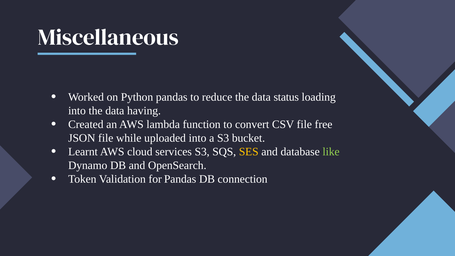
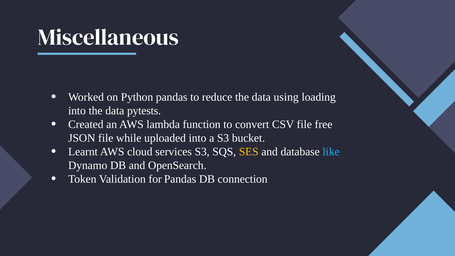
status: status -> using
having: having -> pytests
like colour: light green -> light blue
